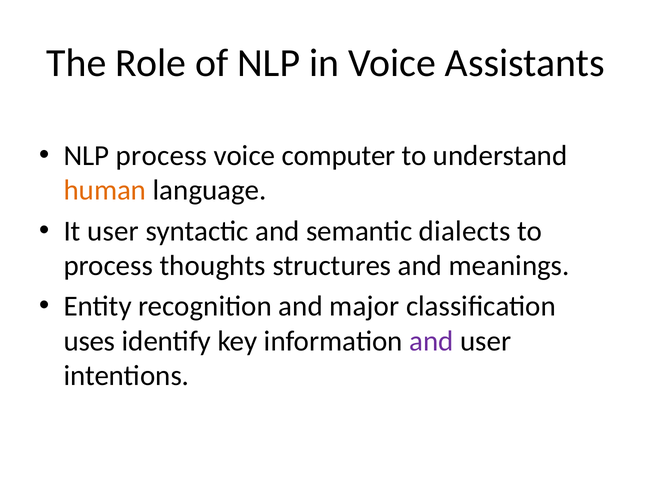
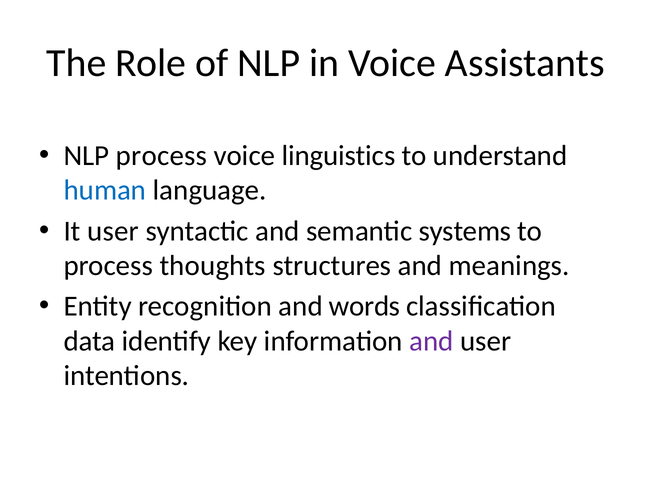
computer: computer -> linguistics
human colour: orange -> blue
dialects: dialects -> systems
major: major -> words
uses: uses -> data
